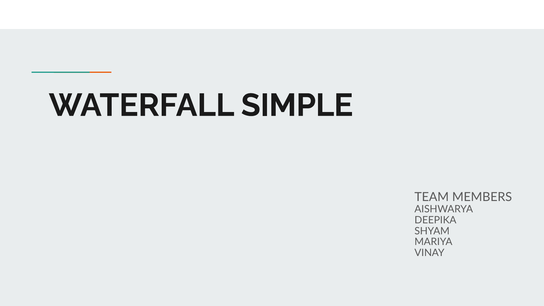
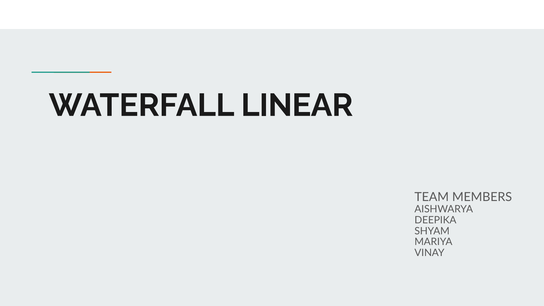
SIMPLE: SIMPLE -> LINEAR
